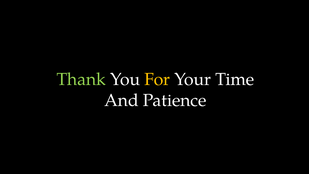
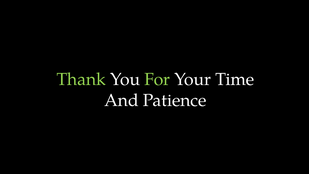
For colour: yellow -> light green
